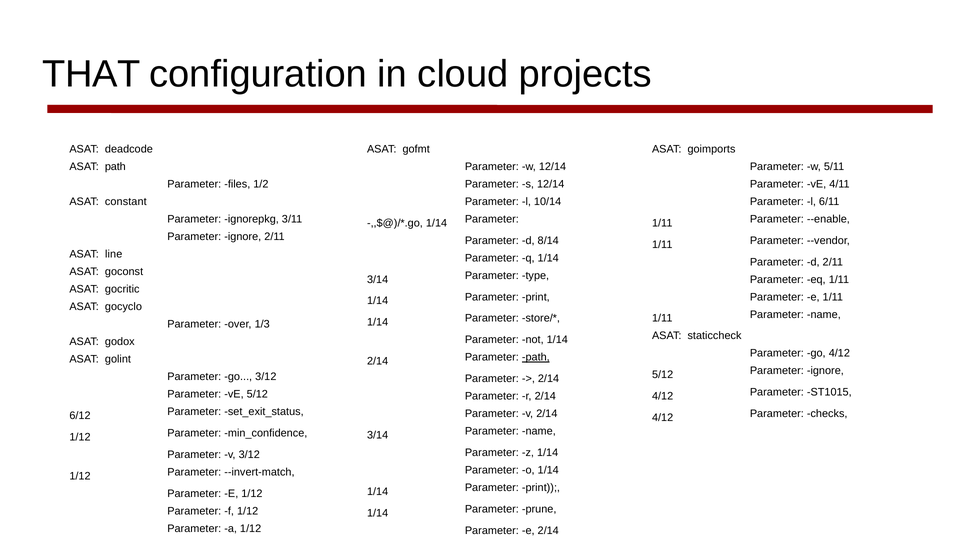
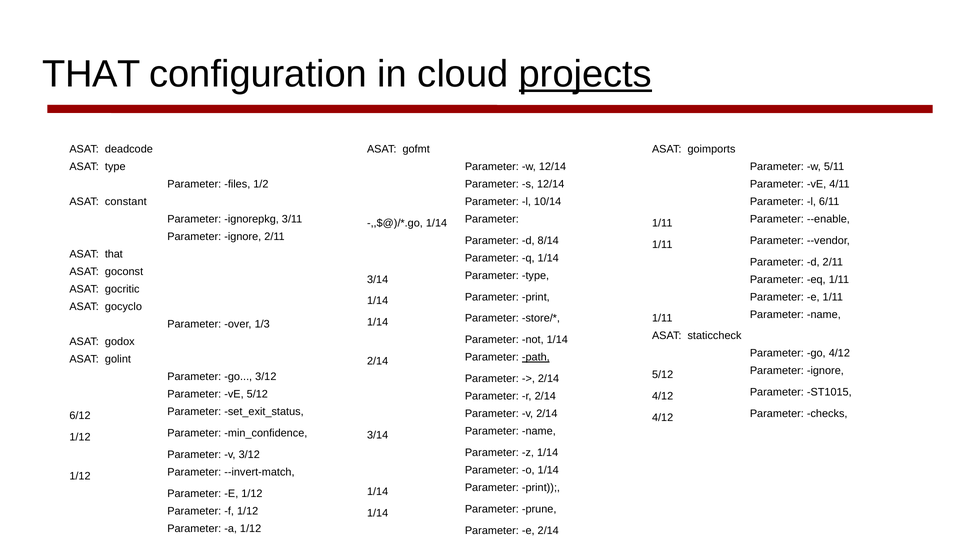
projects underline: none -> present
ASAT path: path -> type
ASAT line: line -> that
